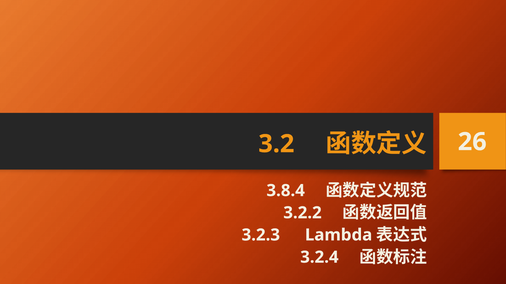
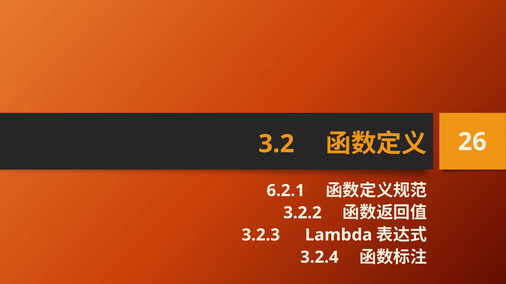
3.8.4: 3.8.4 -> 6.2.1
